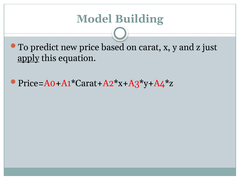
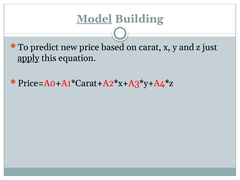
Model underline: none -> present
